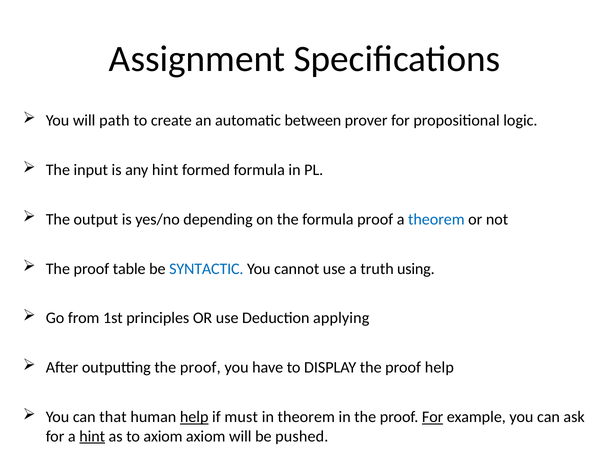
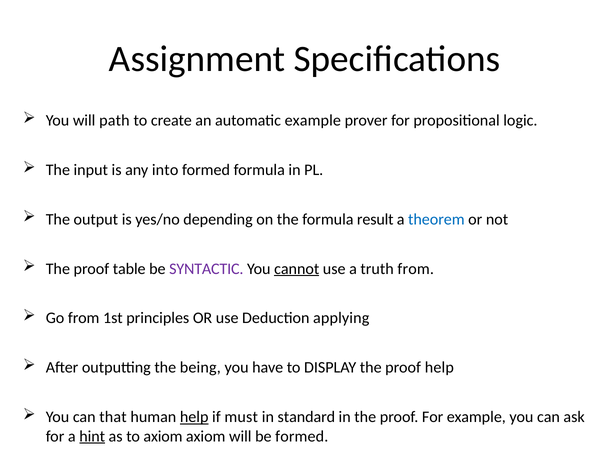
automatic between: between -> example
any hint: hint -> into
formula proof: proof -> result
SYNTACTIC colour: blue -> purple
cannot underline: none -> present
truth using: using -> from
outputting the proof: proof -> being
in theorem: theorem -> standard
For at (433, 417) underline: present -> none
be pushed: pushed -> formed
